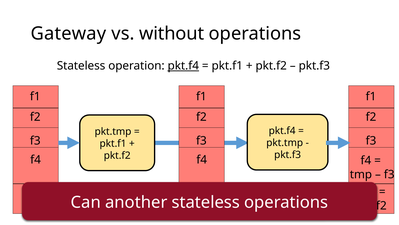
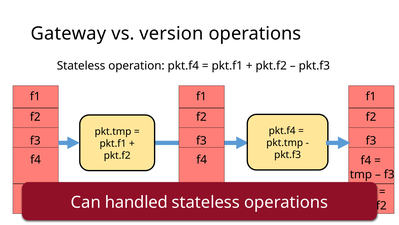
without: without -> version
pkt.f4 at (183, 66) underline: present -> none
another: another -> handled
